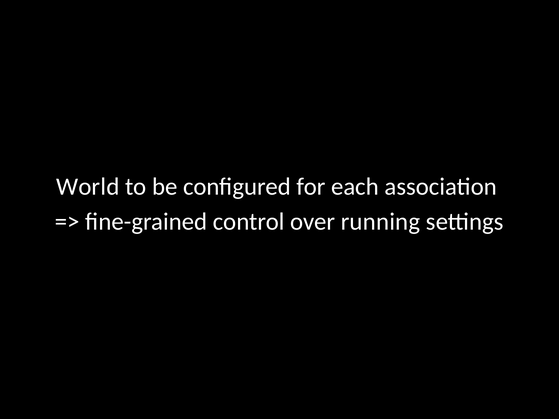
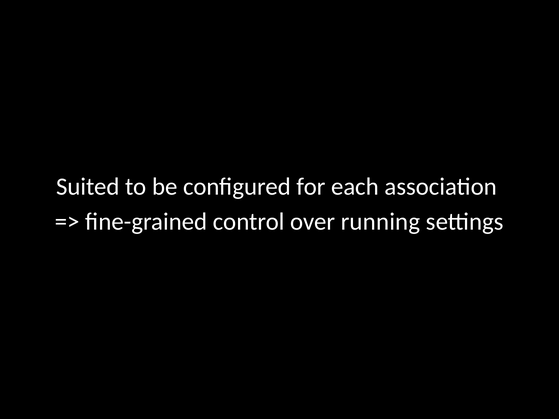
World: World -> Suited
